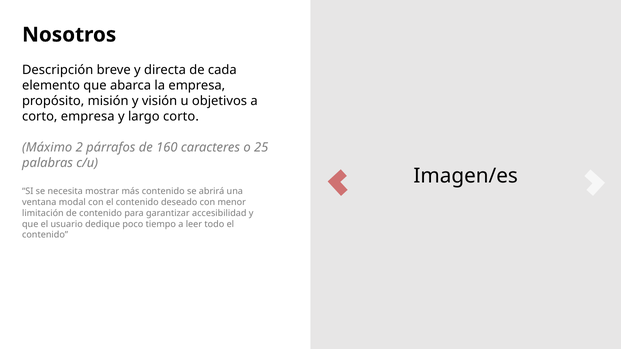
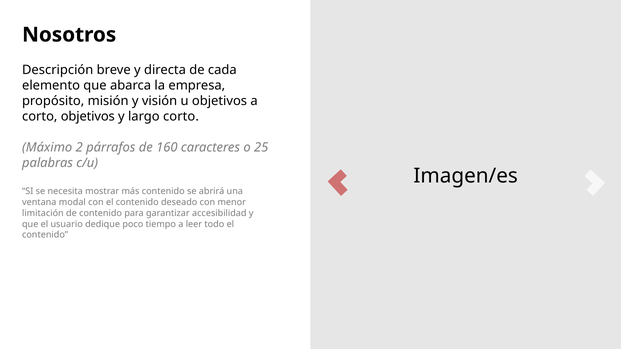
corto empresa: empresa -> objetivos
